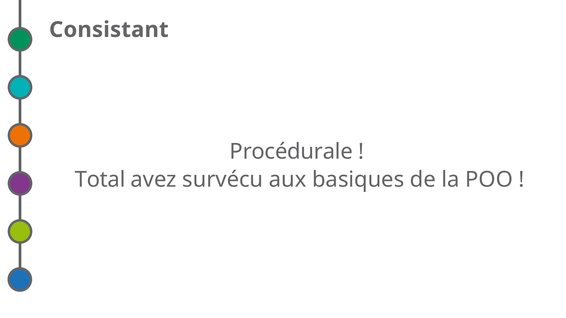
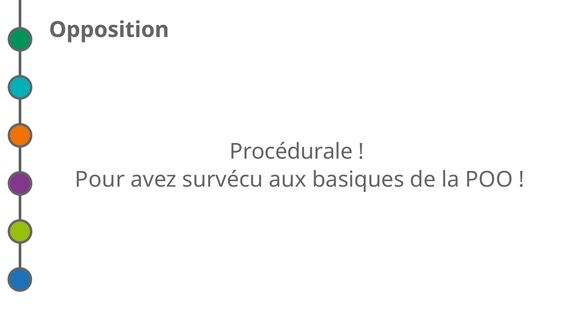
Consistant: Consistant -> Opposition
Total: Total -> Pour
